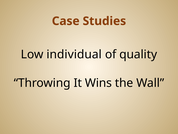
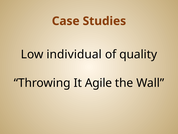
Wins: Wins -> Agile
